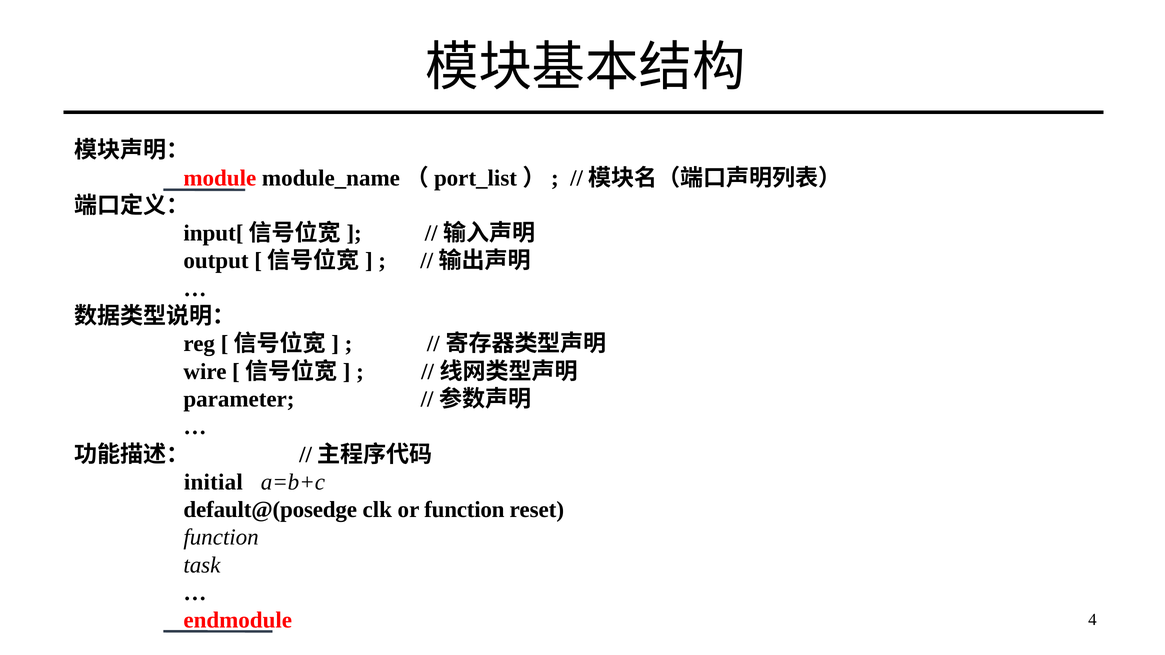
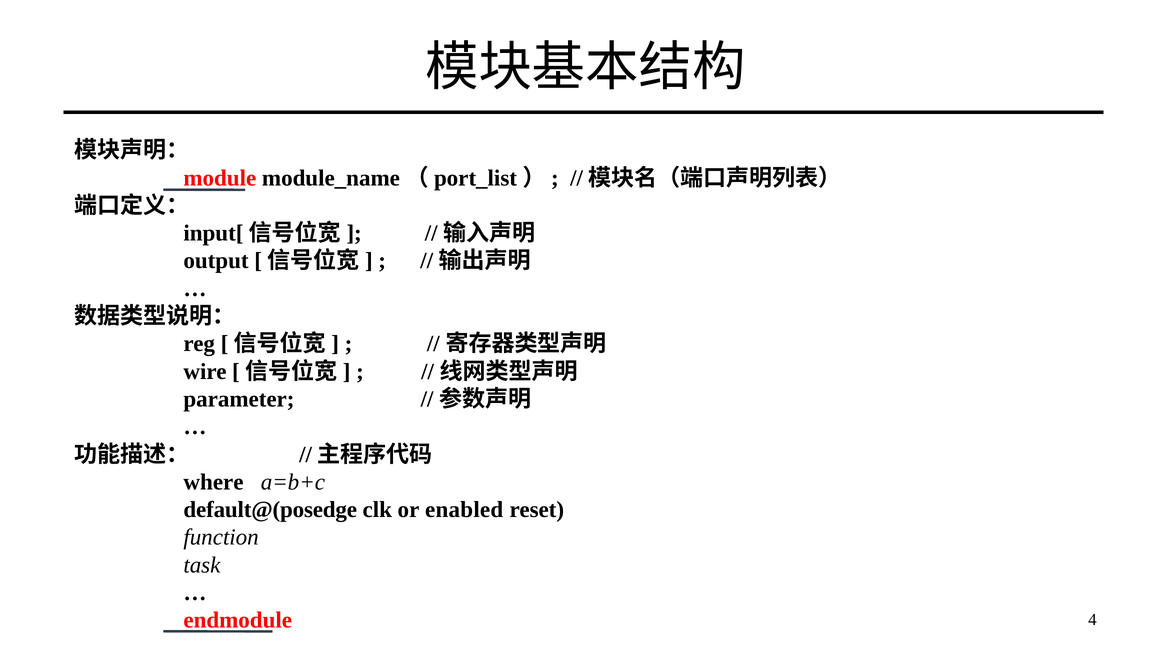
initial: initial -> where
or function: function -> enabled
